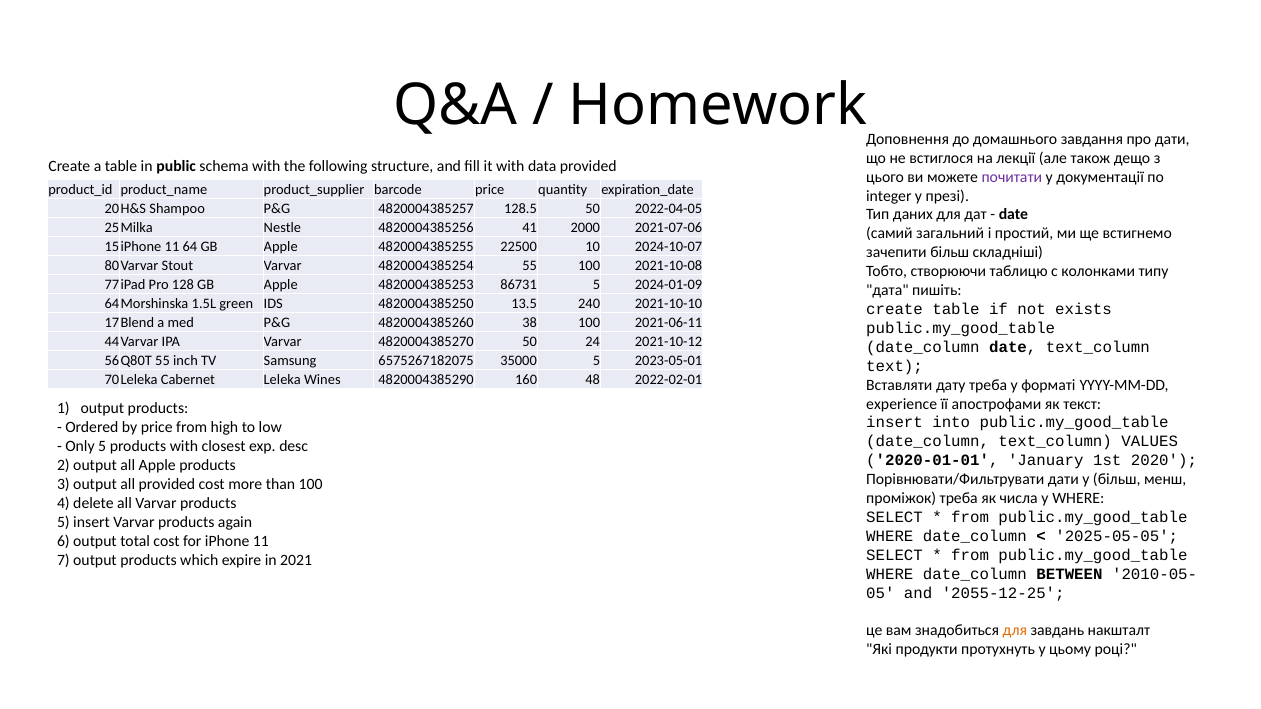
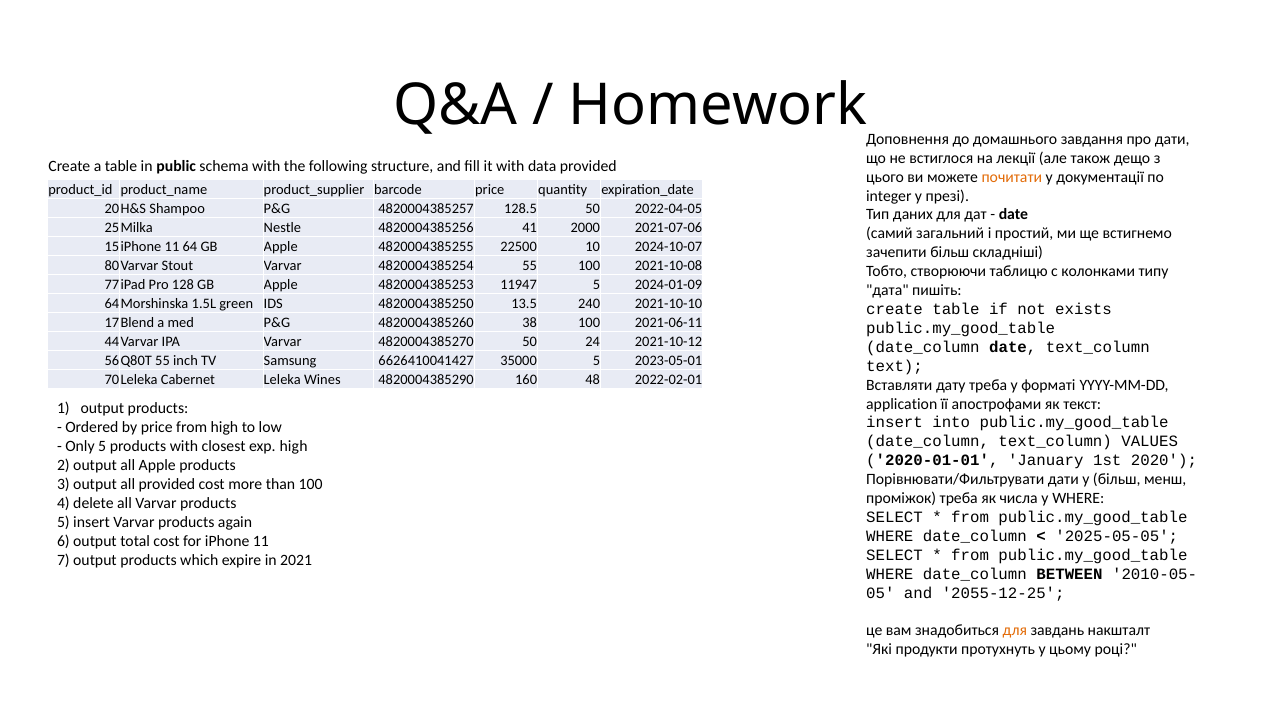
почитати colour: purple -> orange
86731: 86731 -> 11947
6575267182075: 6575267182075 -> 6626410041427
experience: experience -> application
exp desc: desc -> high
